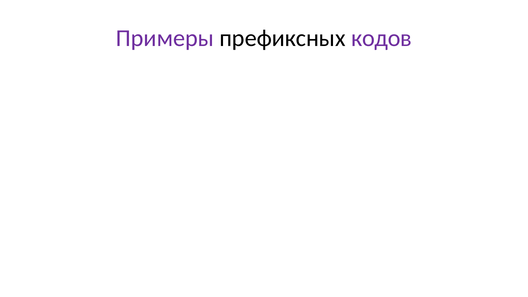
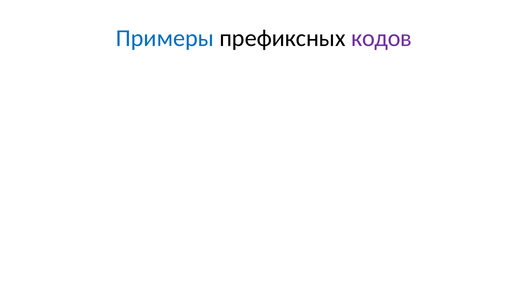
Примеры colour: purple -> blue
